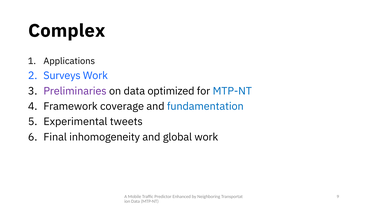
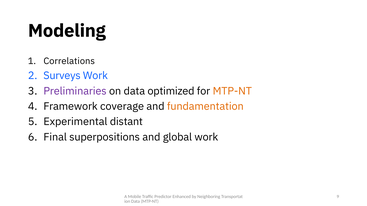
Complex: Complex -> Modeling
Applications: Applications -> Correlations
MTP-NT at (232, 91) colour: blue -> orange
fundamentation colour: blue -> orange
tweets: tweets -> distant
inhomogeneity: inhomogeneity -> superpositions
